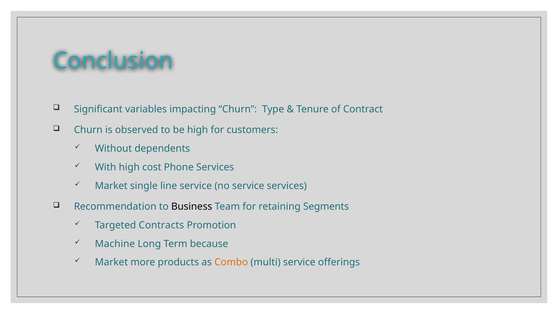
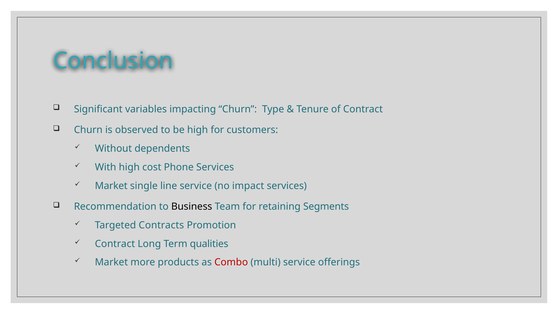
no service: service -> impact
Machine at (115, 244): Machine -> Contract
because: because -> qualities
Combo colour: orange -> red
